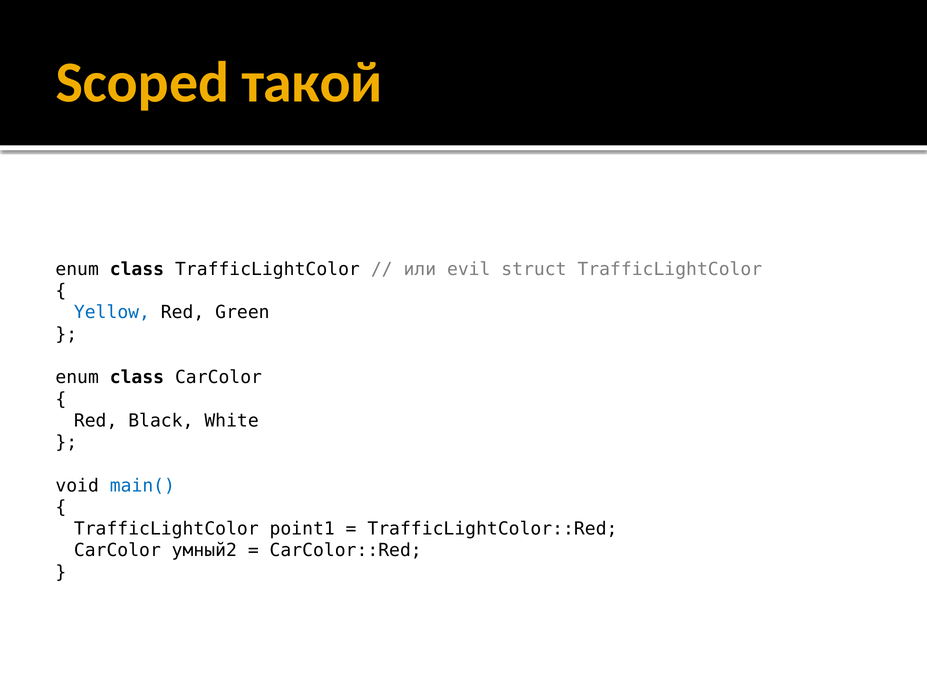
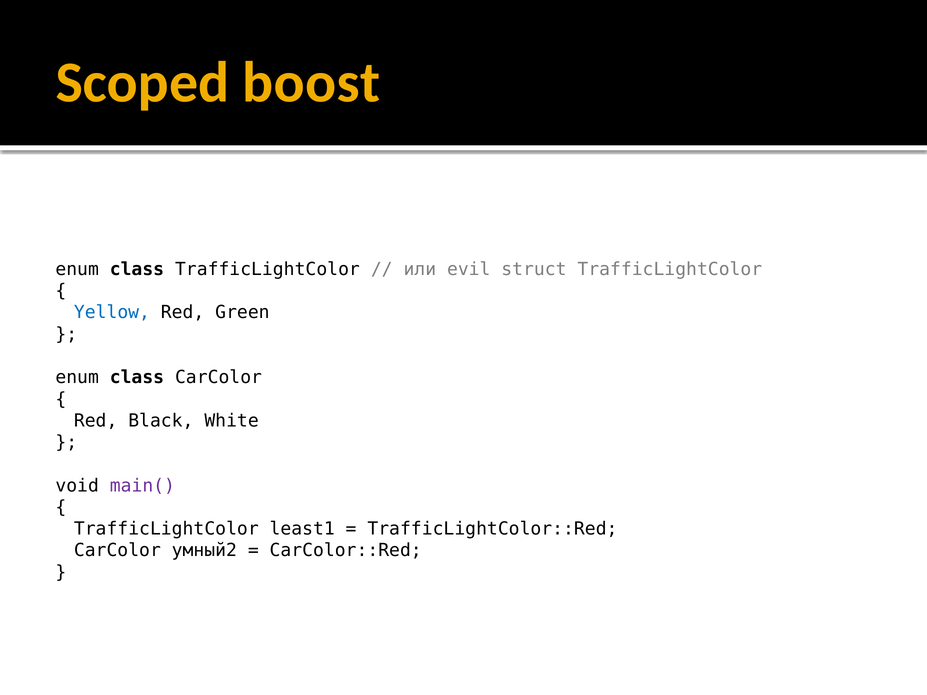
такой: такой -> boost
main( colour: blue -> purple
point1: point1 -> least1
